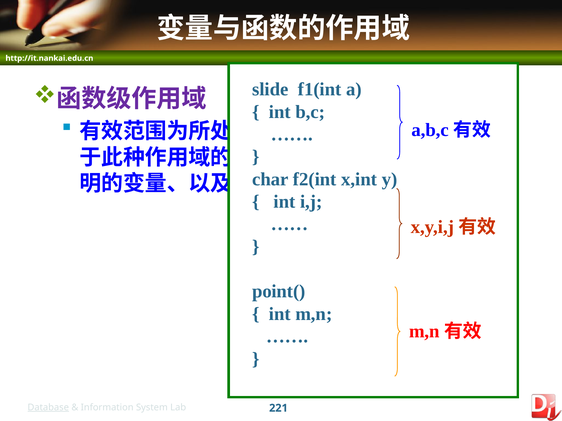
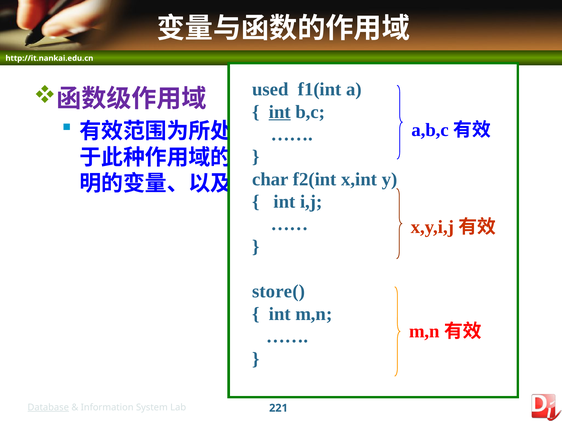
slide: slide -> used
int at (280, 112) underline: none -> present
point(: point( -> store(
